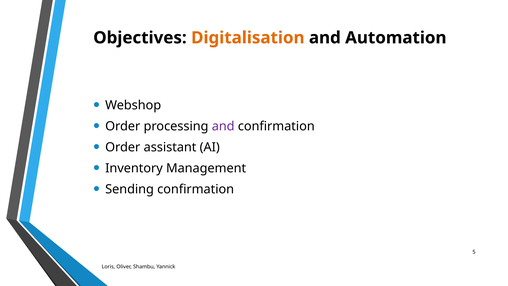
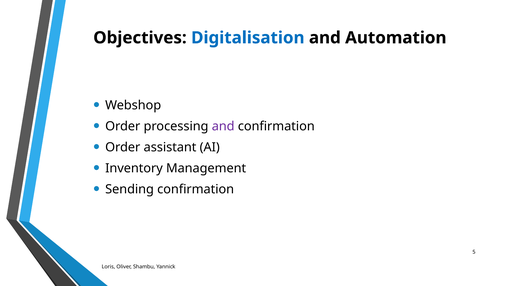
Digitalisation colour: orange -> blue
